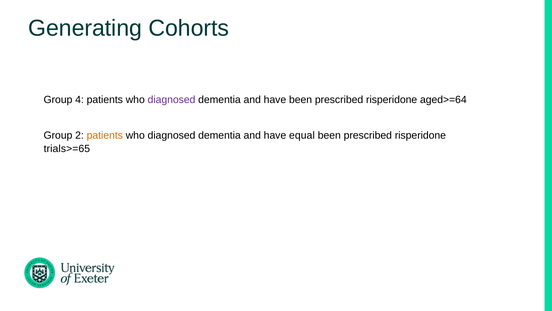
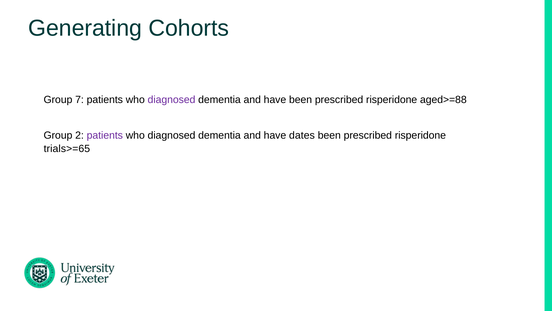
4: 4 -> 7
aged>=64: aged>=64 -> aged>=88
patients at (105, 135) colour: orange -> purple
equal: equal -> dates
